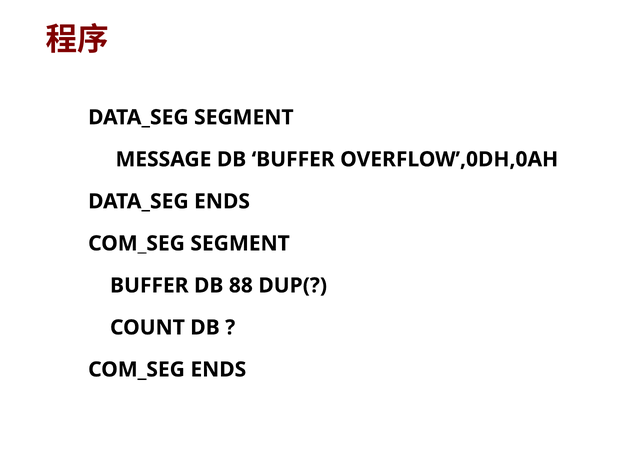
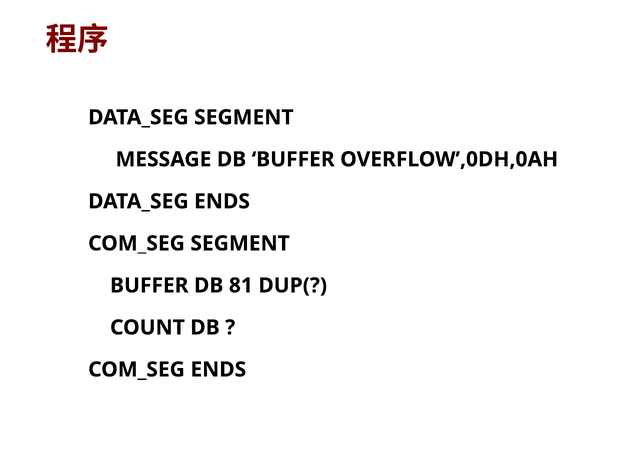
88: 88 -> 81
